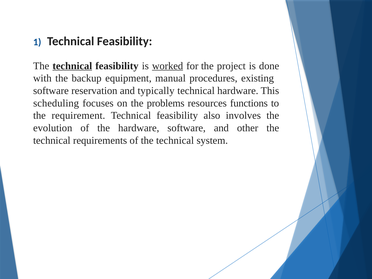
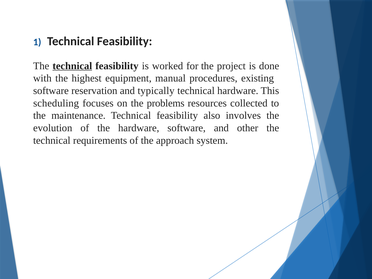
worked underline: present -> none
backup: backup -> highest
functions: functions -> collected
requirement: requirement -> maintenance
of the technical: technical -> approach
